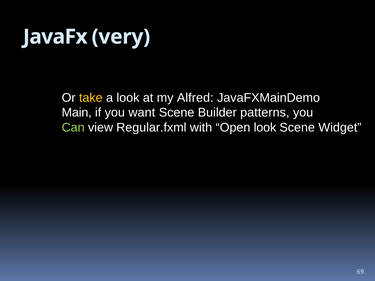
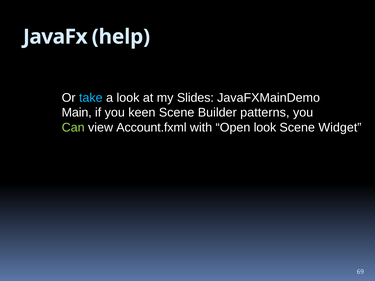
very: very -> help
take colour: yellow -> light blue
Alfred: Alfred -> Slides
want: want -> keen
Regular.fxml: Regular.fxml -> Account.fxml
